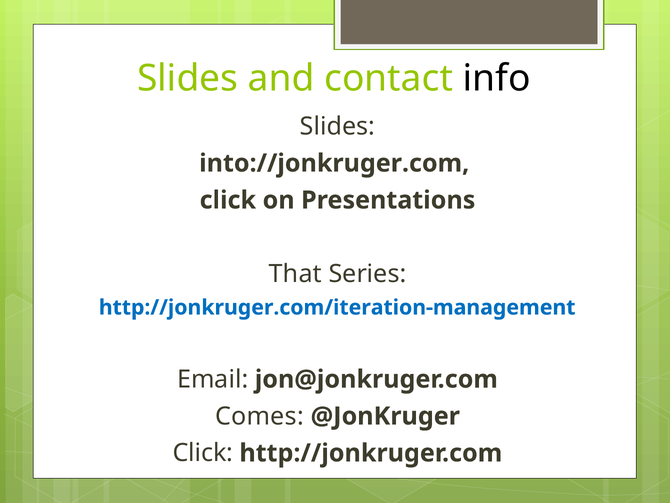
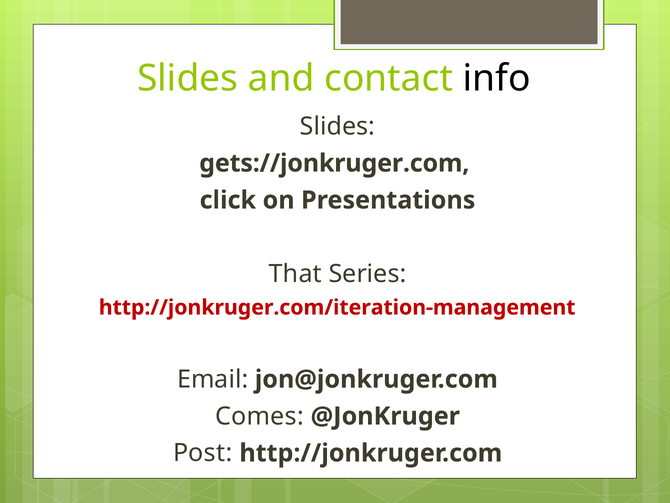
into://jonkruger.com: into://jonkruger.com -> gets://jonkruger.com
http://jonkruger.com/iteration-management colour: blue -> red
Click at (203, 453): Click -> Post
